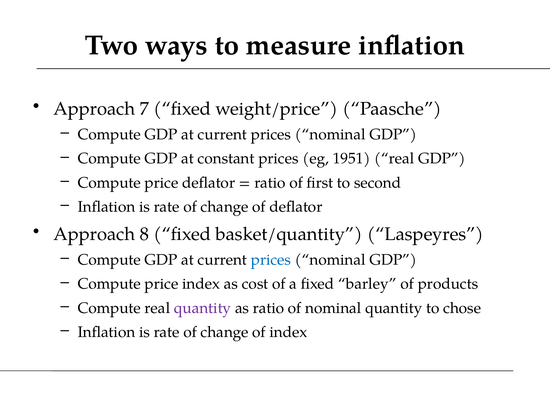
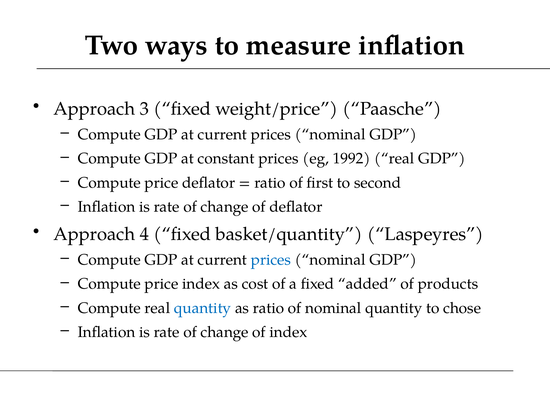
7: 7 -> 3
1951: 1951 -> 1992
8: 8 -> 4
barley: barley -> added
quantity at (203, 308) colour: purple -> blue
